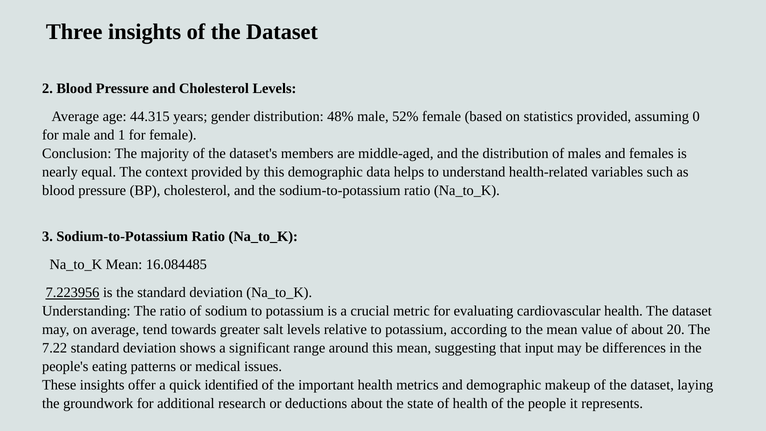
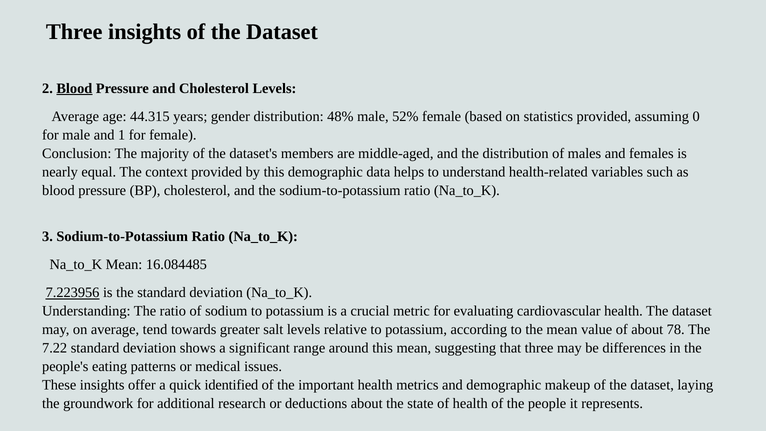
Blood at (74, 88) underline: none -> present
20: 20 -> 78
that input: input -> three
